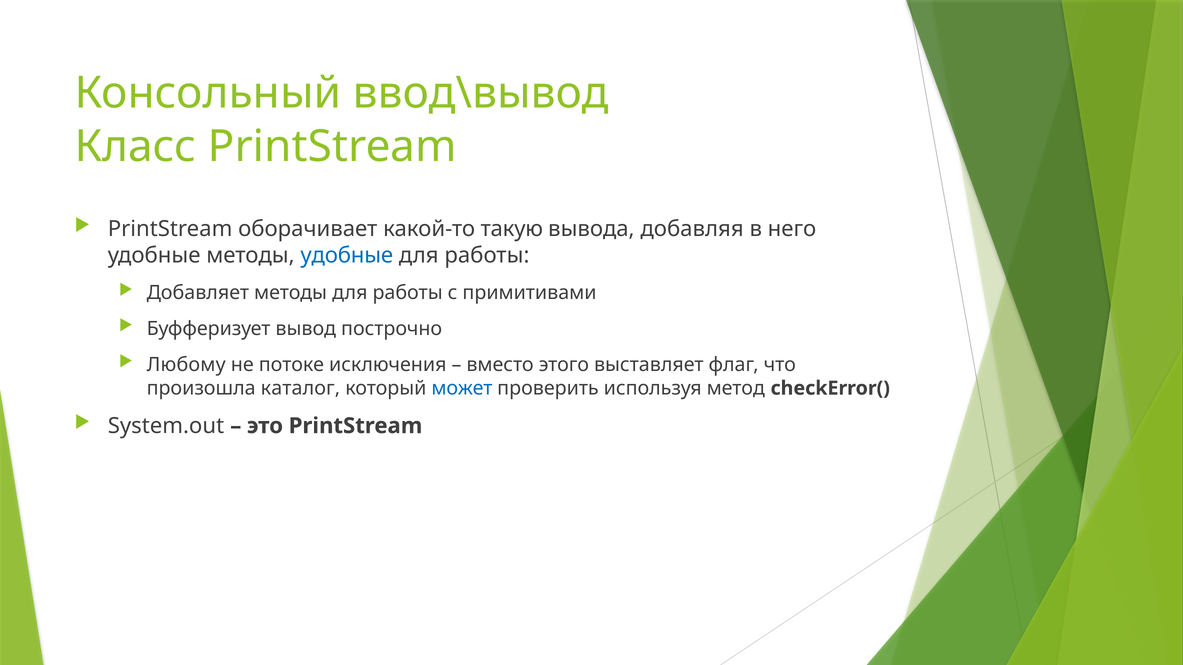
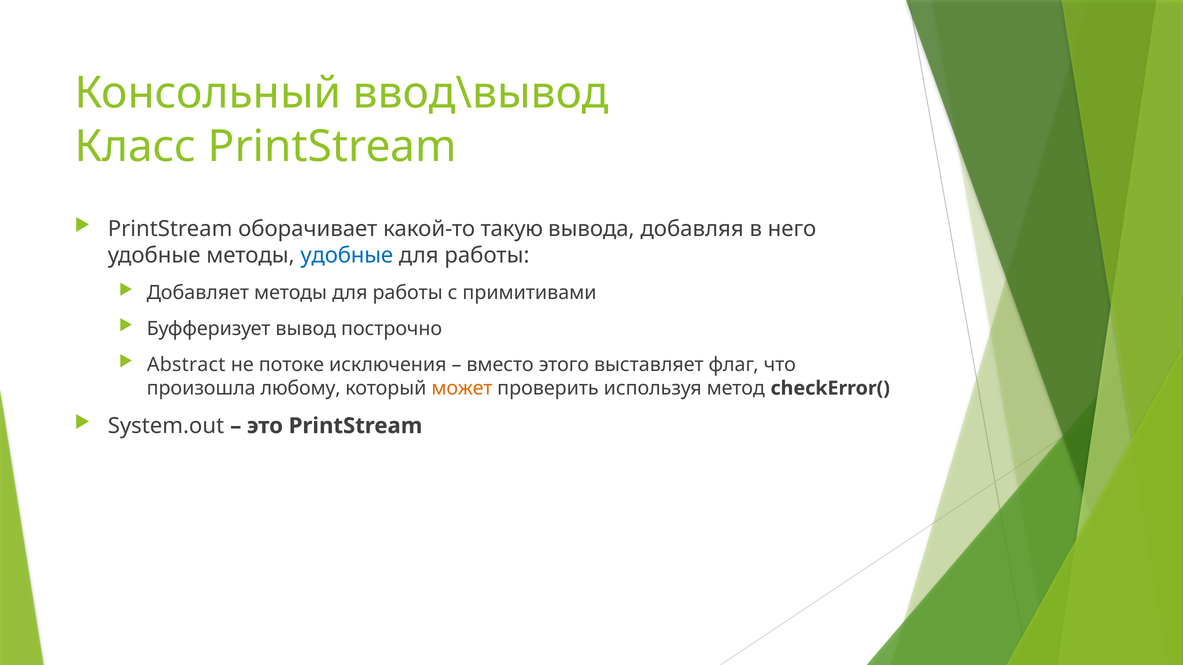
Любому: Любому -> Abstract
каталог: каталог -> любому
может colour: blue -> orange
